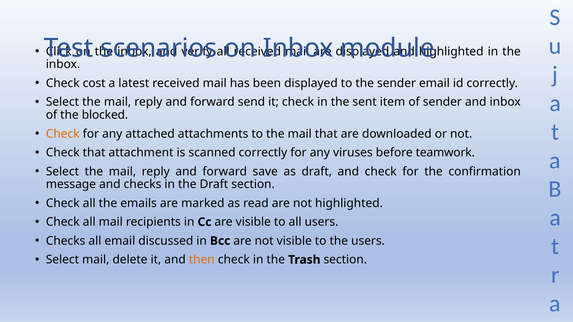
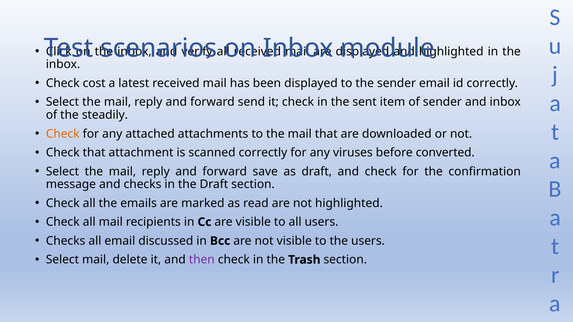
blocked: blocked -> steadily
teamwork: teamwork -> converted
then colour: orange -> purple
